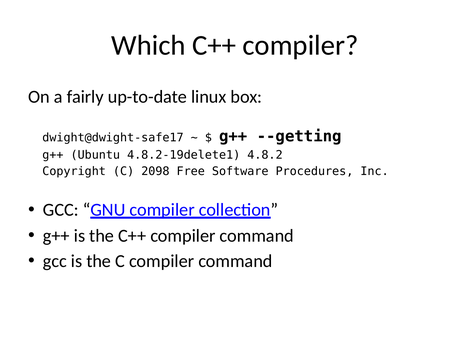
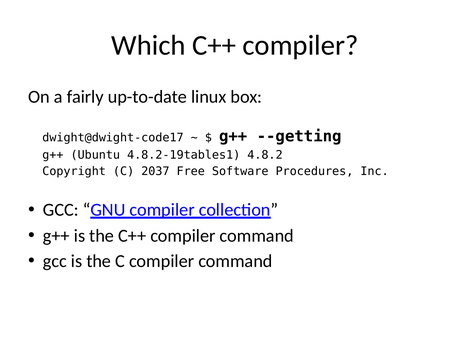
dwight@dwight-safe17: dwight@dwight-safe17 -> dwight@dwight-code17
4.8.2-19delete1: 4.8.2-19delete1 -> 4.8.2-19tables1
2098: 2098 -> 2037
